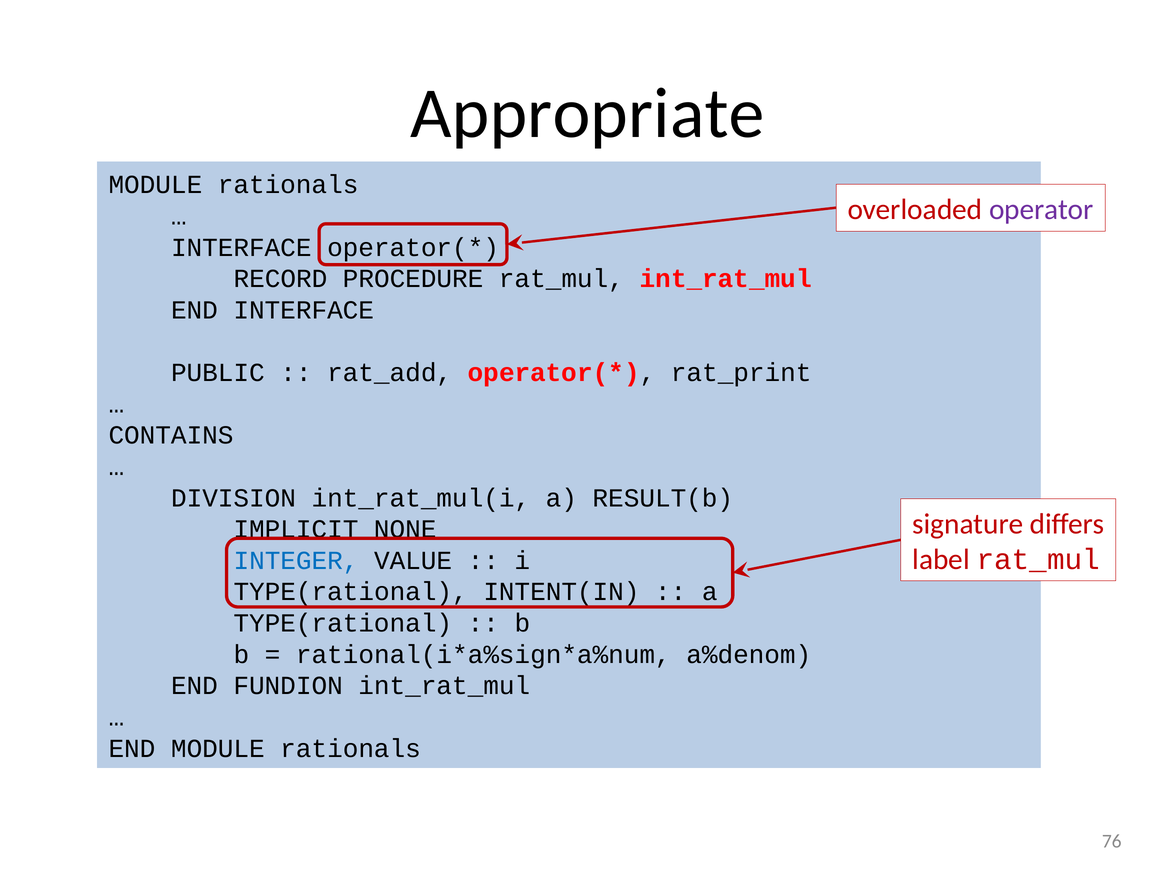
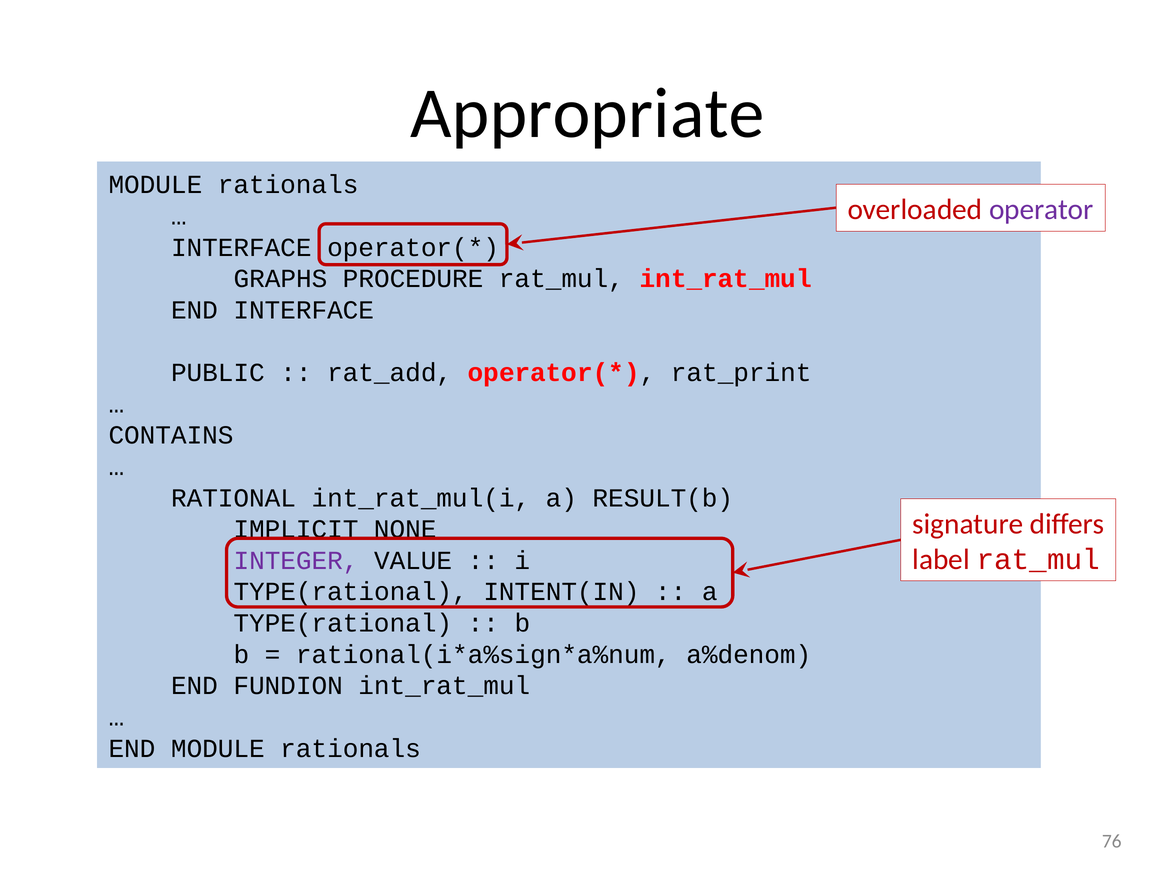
RECORD: RECORD -> GRAPHS
DIVISION: DIVISION -> RATIONAL
INTEGER colour: blue -> purple
